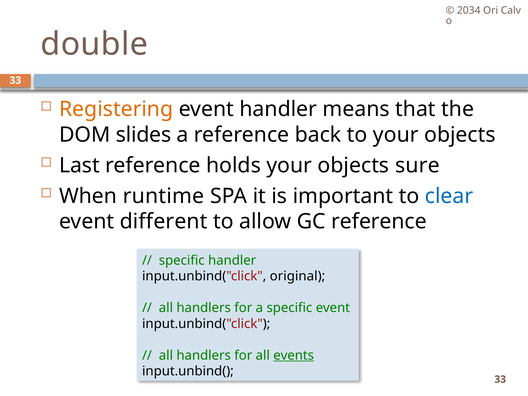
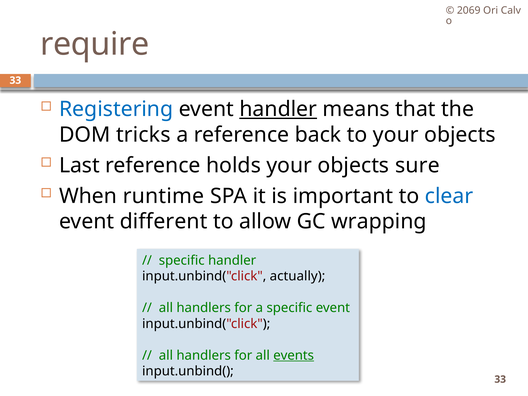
2034: 2034 -> 2069
double: double -> require
Registering colour: orange -> blue
handler at (278, 109) underline: none -> present
slides: slides -> tricks
GC reference: reference -> wrapping
original: original -> actually
